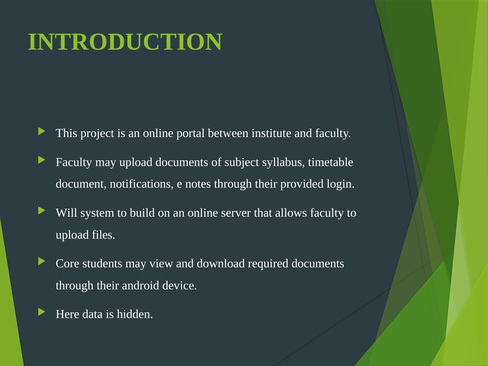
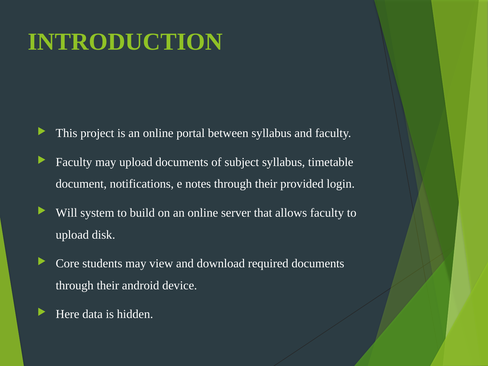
between institute: institute -> syllabus
files: files -> disk
